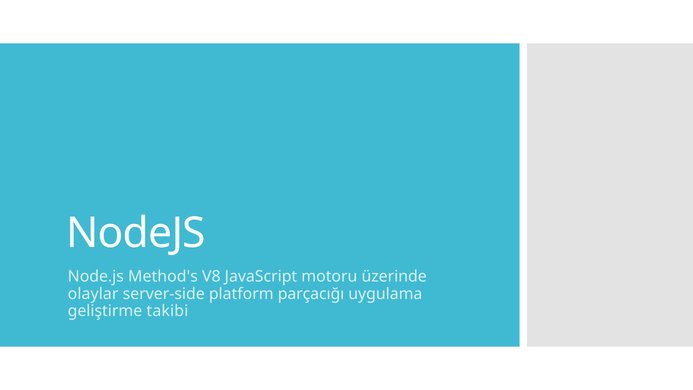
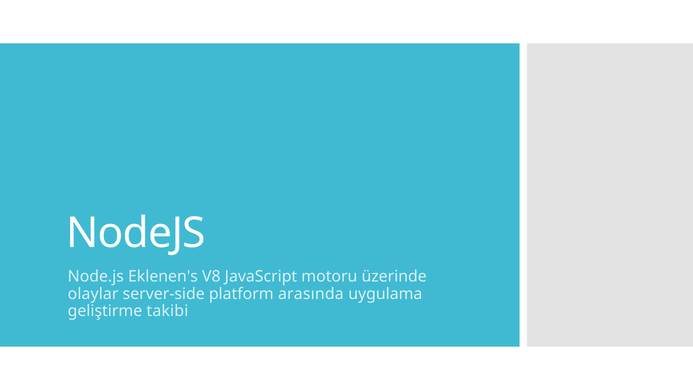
Method's: Method's -> Eklenen's
parçacığı: parçacığı -> arasında
